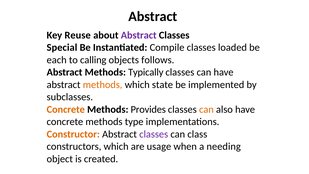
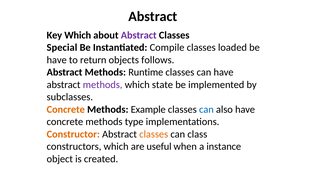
Key Reuse: Reuse -> Which
each at (57, 60): each -> have
calling: calling -> return
Typically: Typically -> Runtime
methods at (103, 85) colour: orange -> purple
Provides: Provides -> Example
can at (206, 109) colour: orange -> blue
classes at (154, 134) colour: purple -> orange
usage: usage -> useful
needing: needing -> instance
